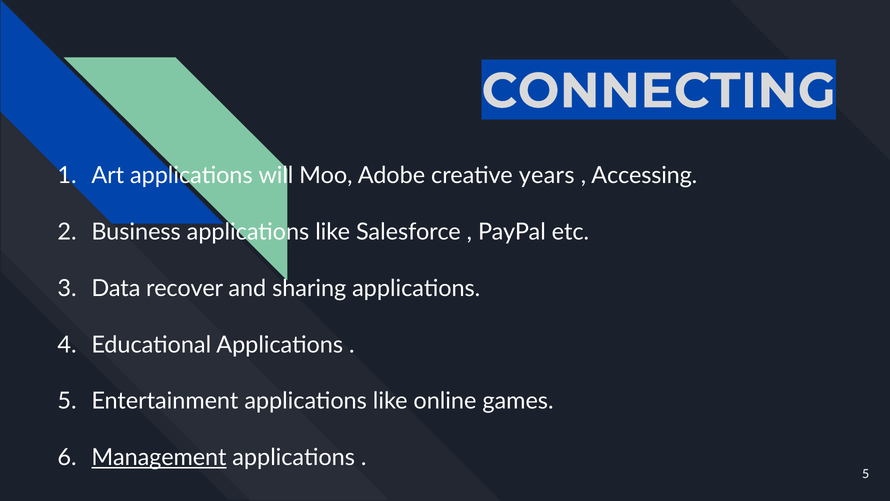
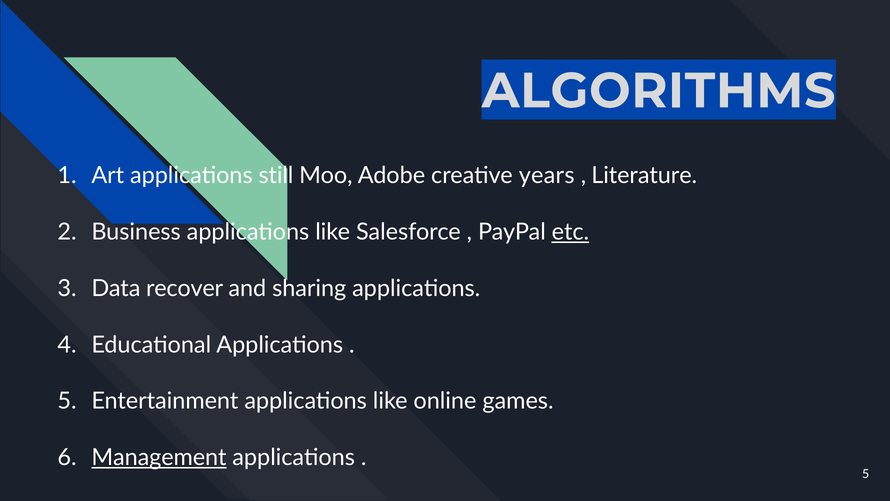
CONNECTING: CONNECTING -> ALGORITHMS
will: will -> still
Accessing: Accessing -> Literature
etc underline: none -> present
